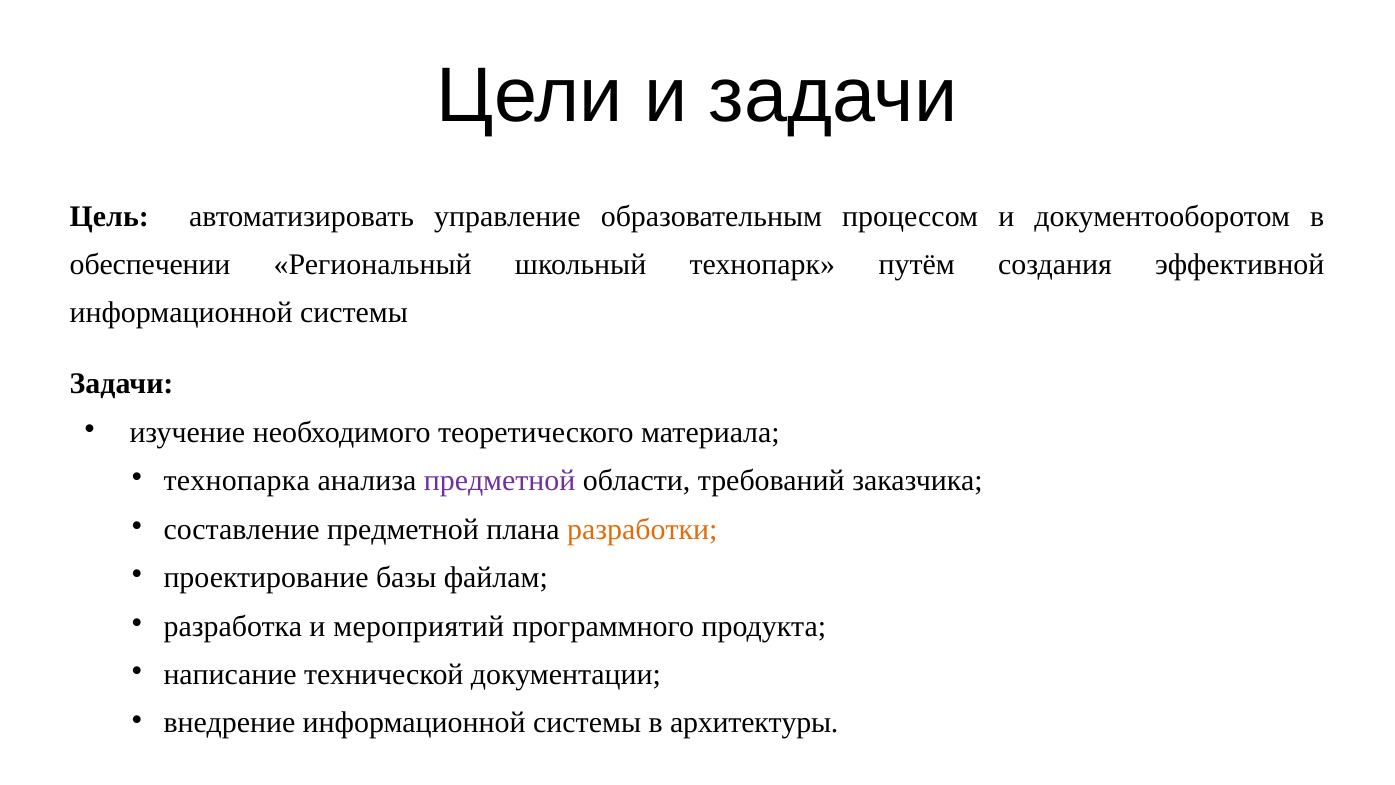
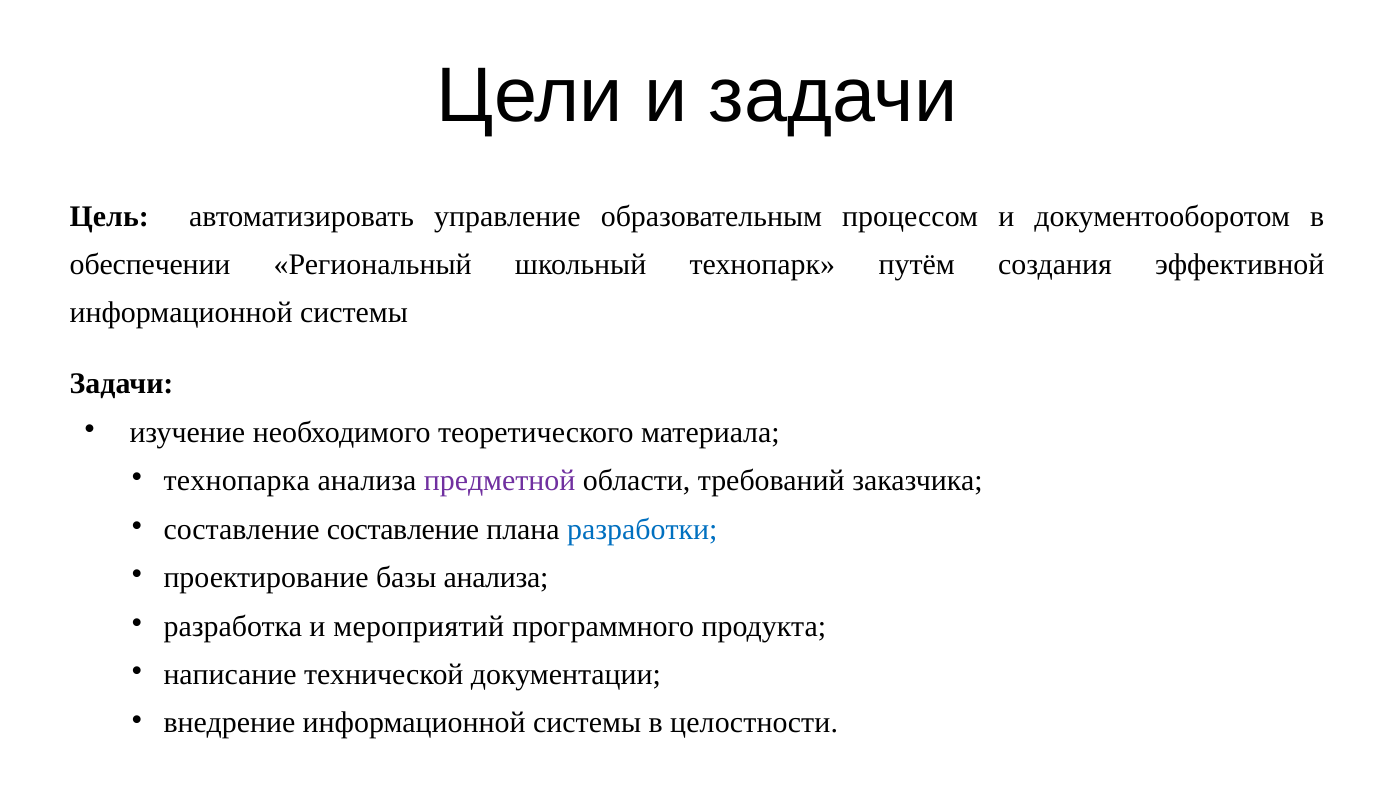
составление предметной: предметной -> составление
разработки colour: orange -> blue
базы файлам: файлам -> анализа
архитектуры: архитектуры -> целостности
